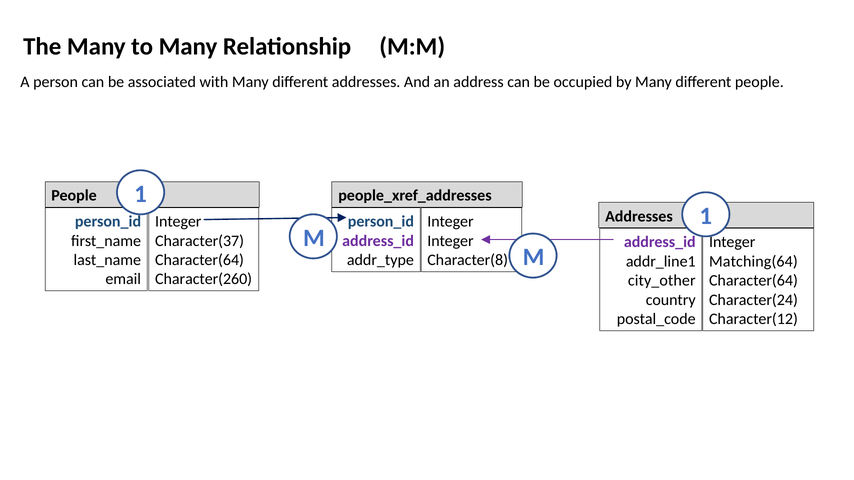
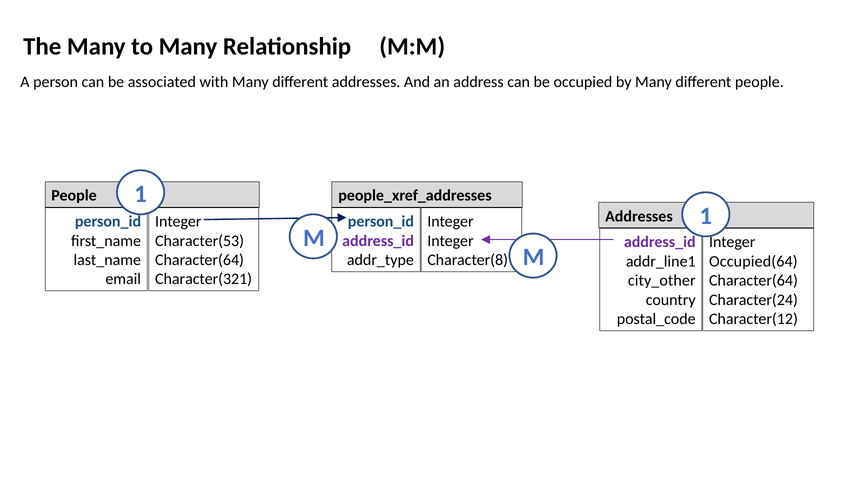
Character(37: Character(37 -> Character(53
Matching(64: Matching(64 -> Occupied(64
Character(260: Character(260 -> Character(321
